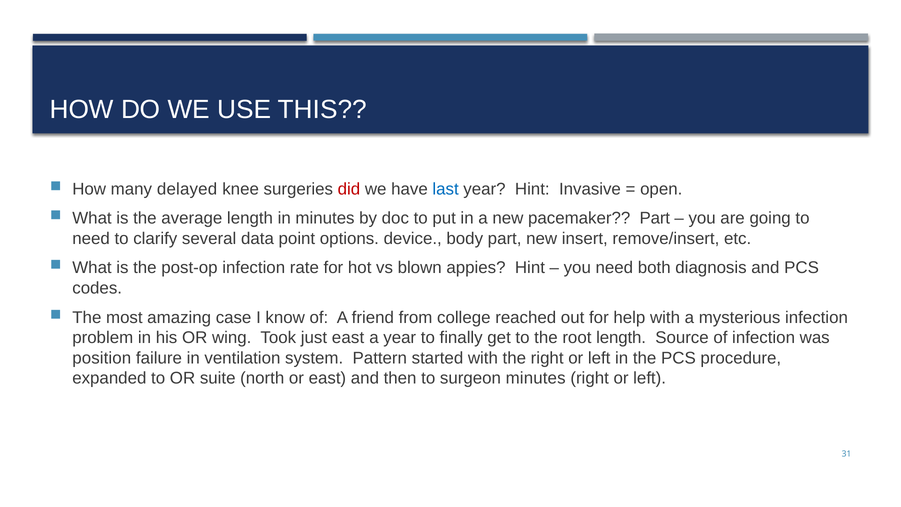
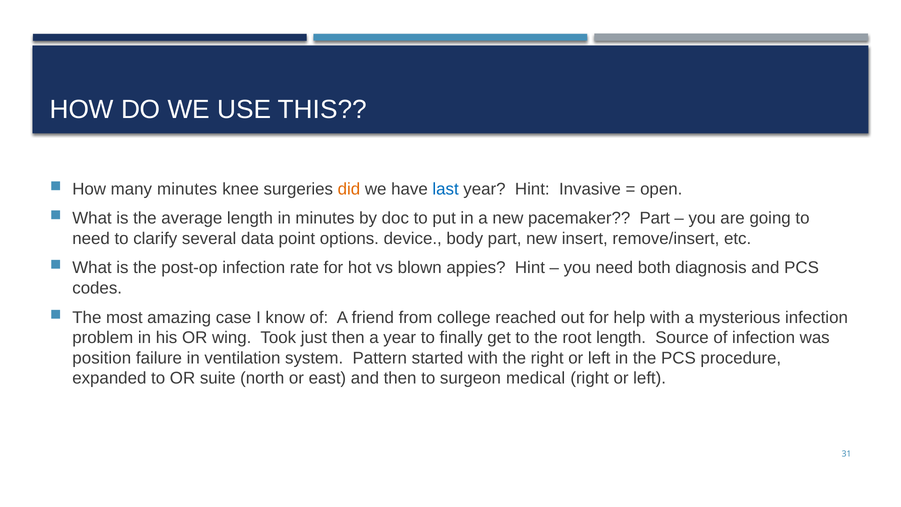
many delayed: delayed -> minutes
did colour: red -> orange
just east: east -> then
surgeon minutes: minutes -> medical
